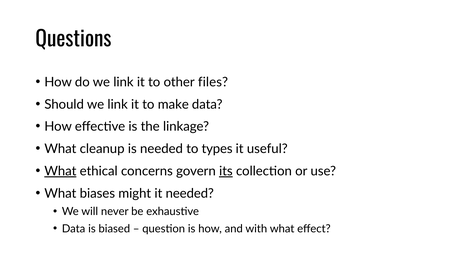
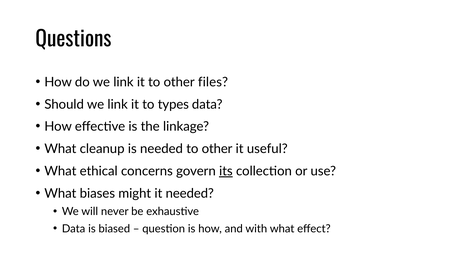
make: make -> types
needed to types: types -> other
What at (60, 171) underline: present -> none
